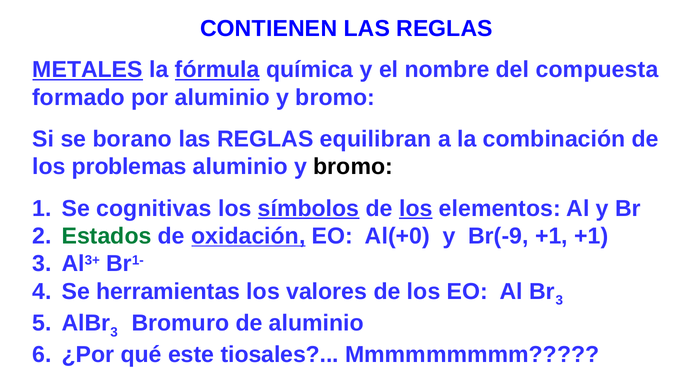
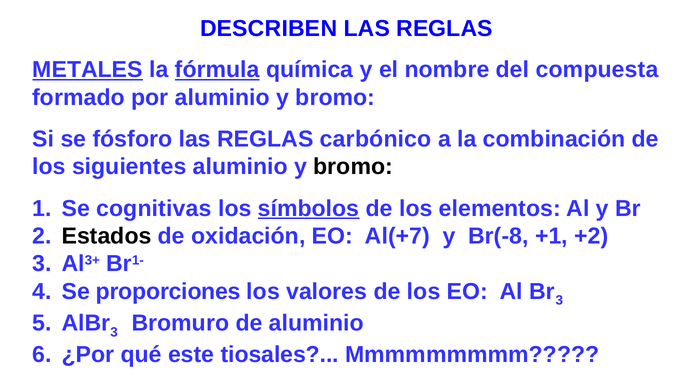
CONTIENEN: CONTIENEN -> DESCRIBEN
borano: borano -> fósforo
equilibran: equilibran -> carbónico
problemas: problemas -> siguientes
los at (416, 208) underline: present -> none
Estados colour: green -> black
oxidación underline: present -> none
Al(+0: Al(+0 -> Al(+7
Br(-9: Br(-9 -> Br(-8
+1 +1: +1 -> +2
herramientas: herramientas -> proporciones
